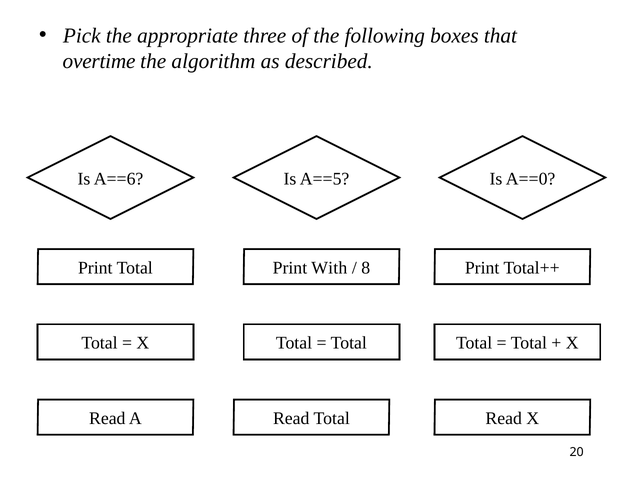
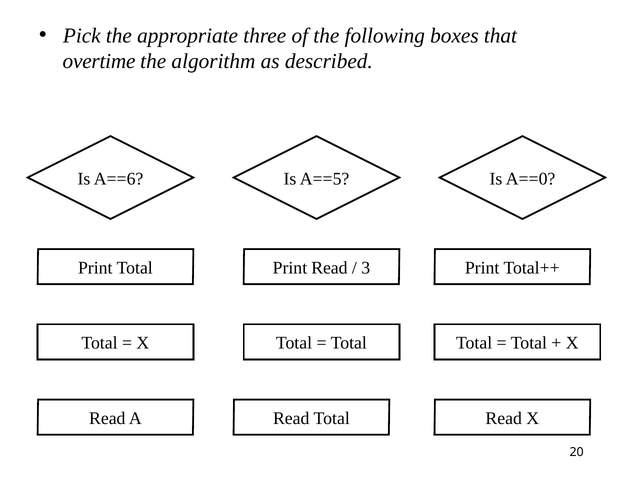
Print With: With -> Read
8: 8 -> 3
